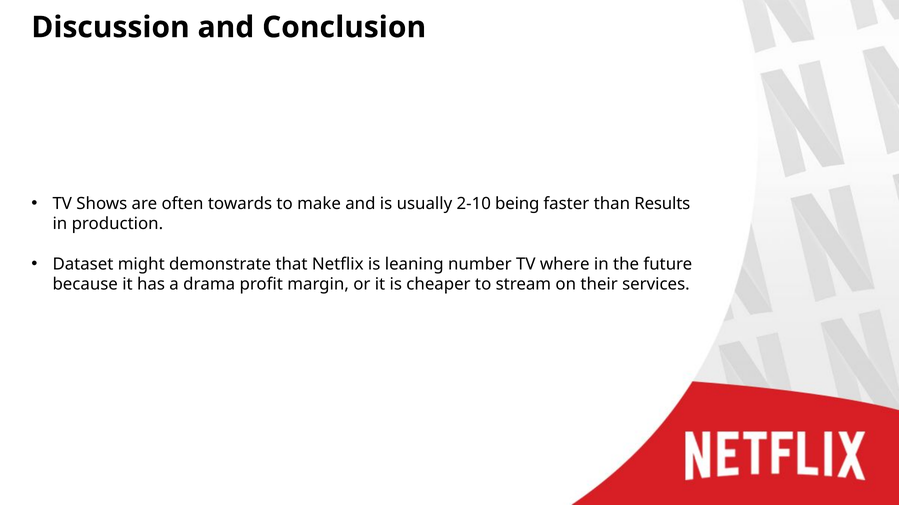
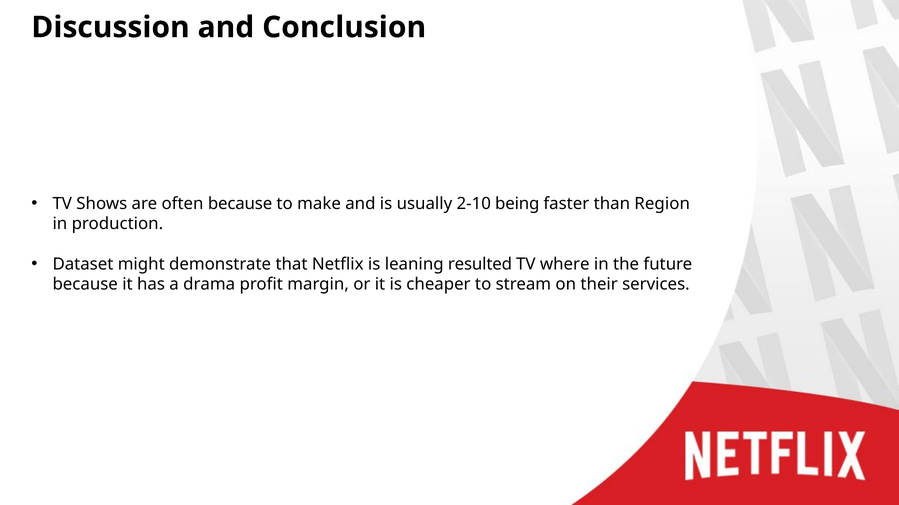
often towards: towards -> because
Results: Results -> Region
number: number -> resulted
